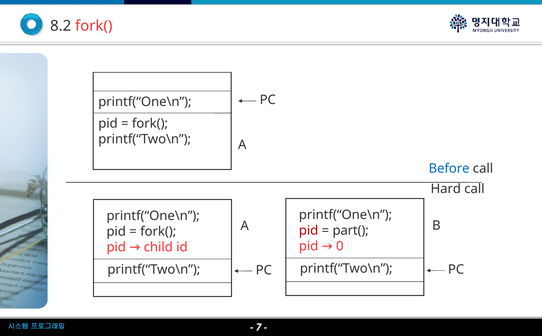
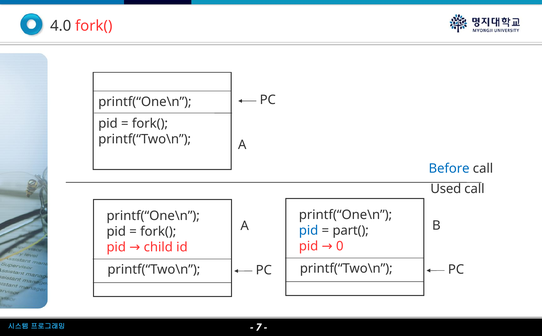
8.2: 8.2 -> 4.0
Hard: Hard -> Used
pid at (309, 231) colour: red -> blue
